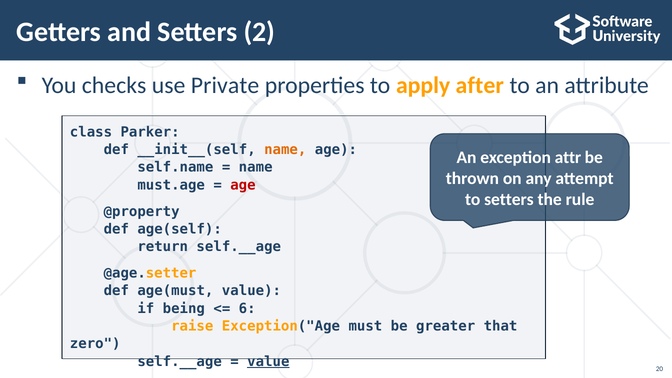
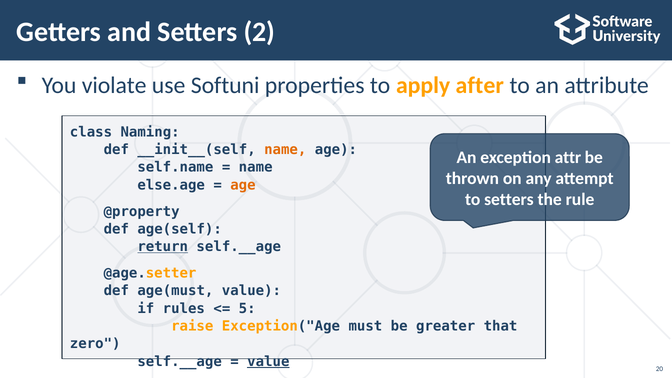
checks: checks -> violate
Private: Private -> Softuni
Parker: Parker -> Naming
must.age: must.age -> else.age
age at (243, 185) colour: red -> orange
return underline: none -> present
being: being -> rules
6: 6 -> 5
